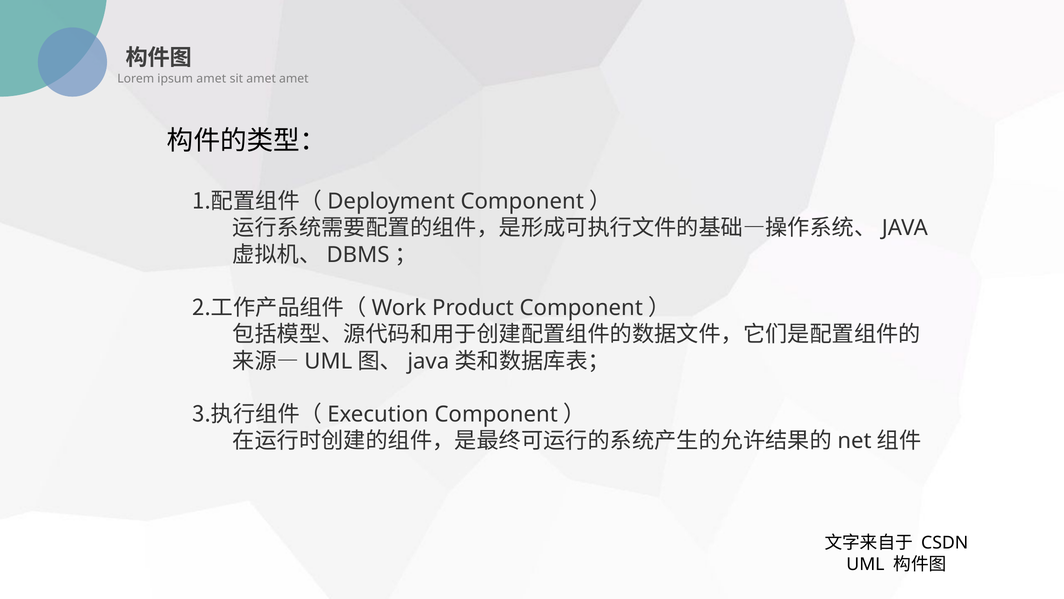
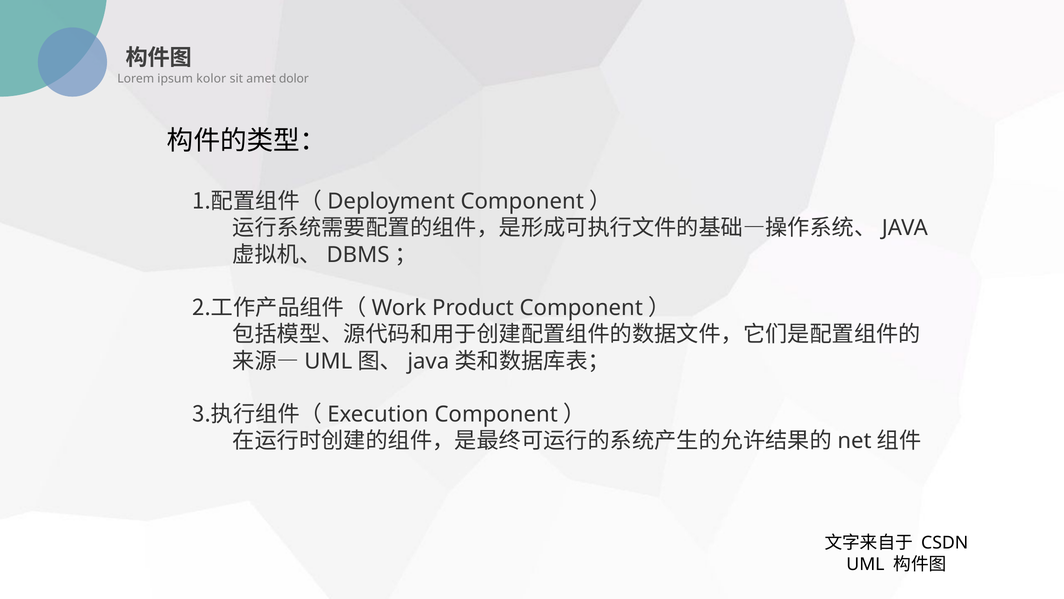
ipsum amet: amet -> kolor
amet amet: amet -> dolor
